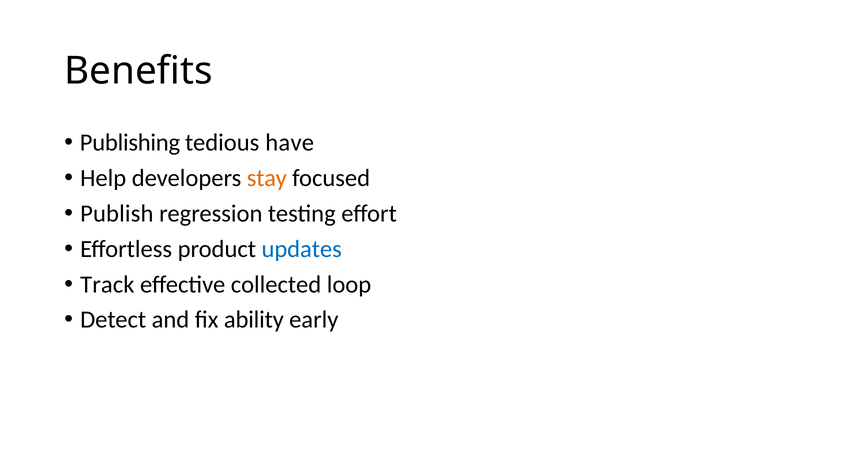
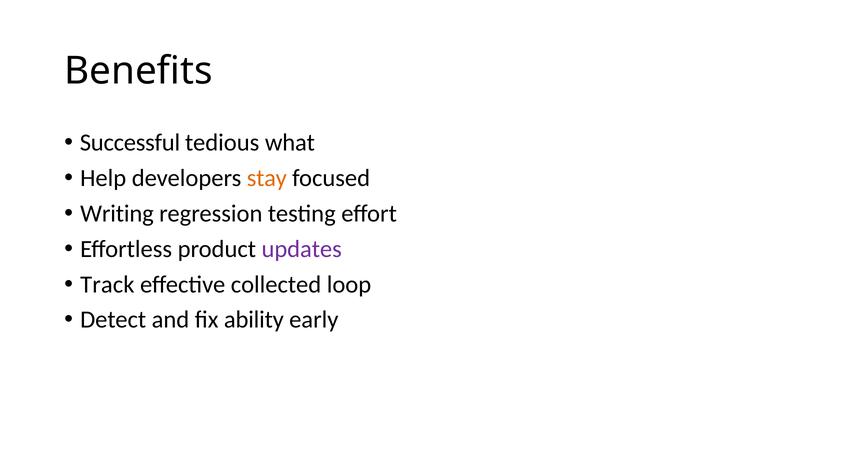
Publishing: Publishing -> Successful
have: have -> what
Publish: Publish -> Writing
updates colour: blue -> purple
